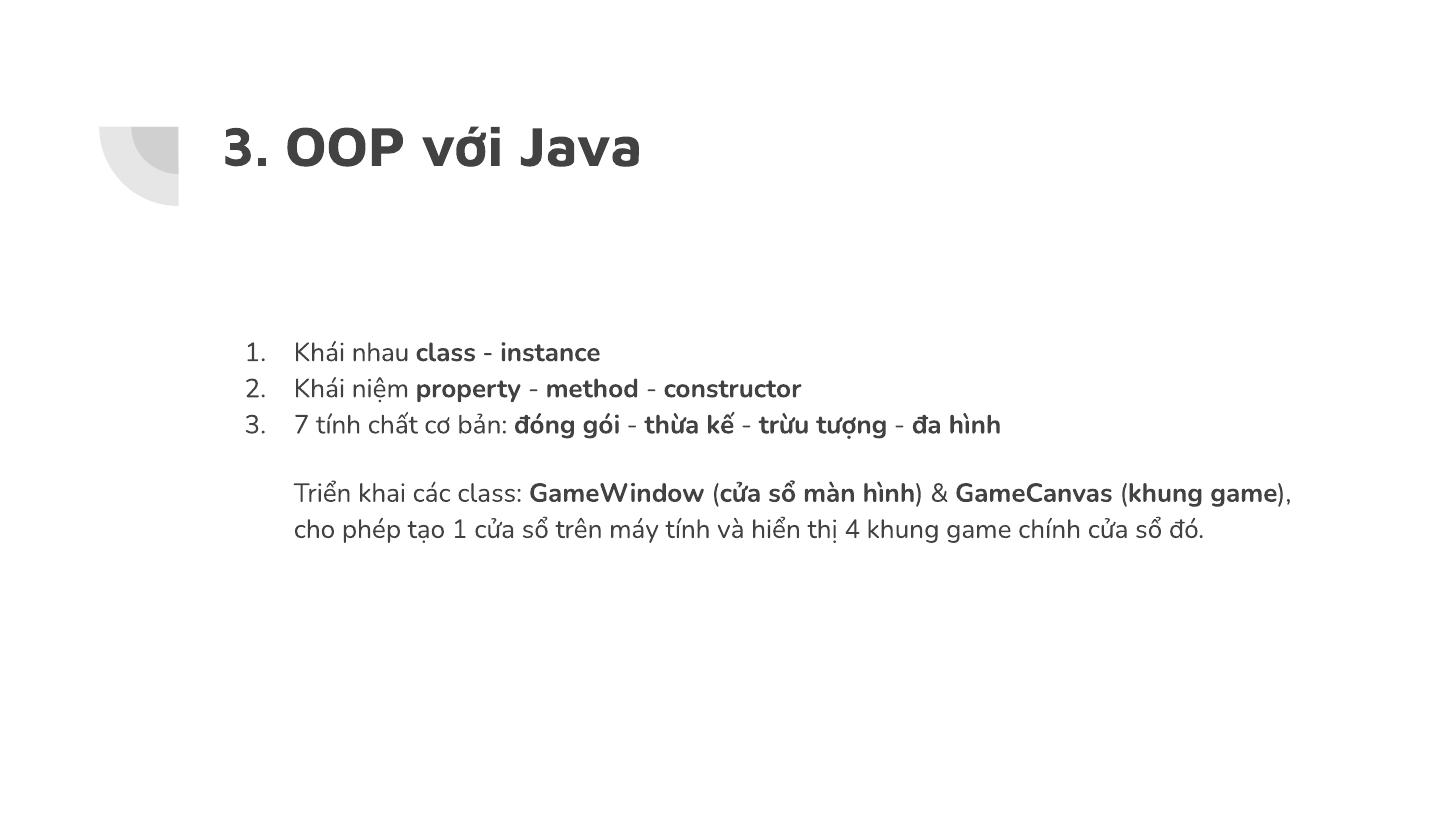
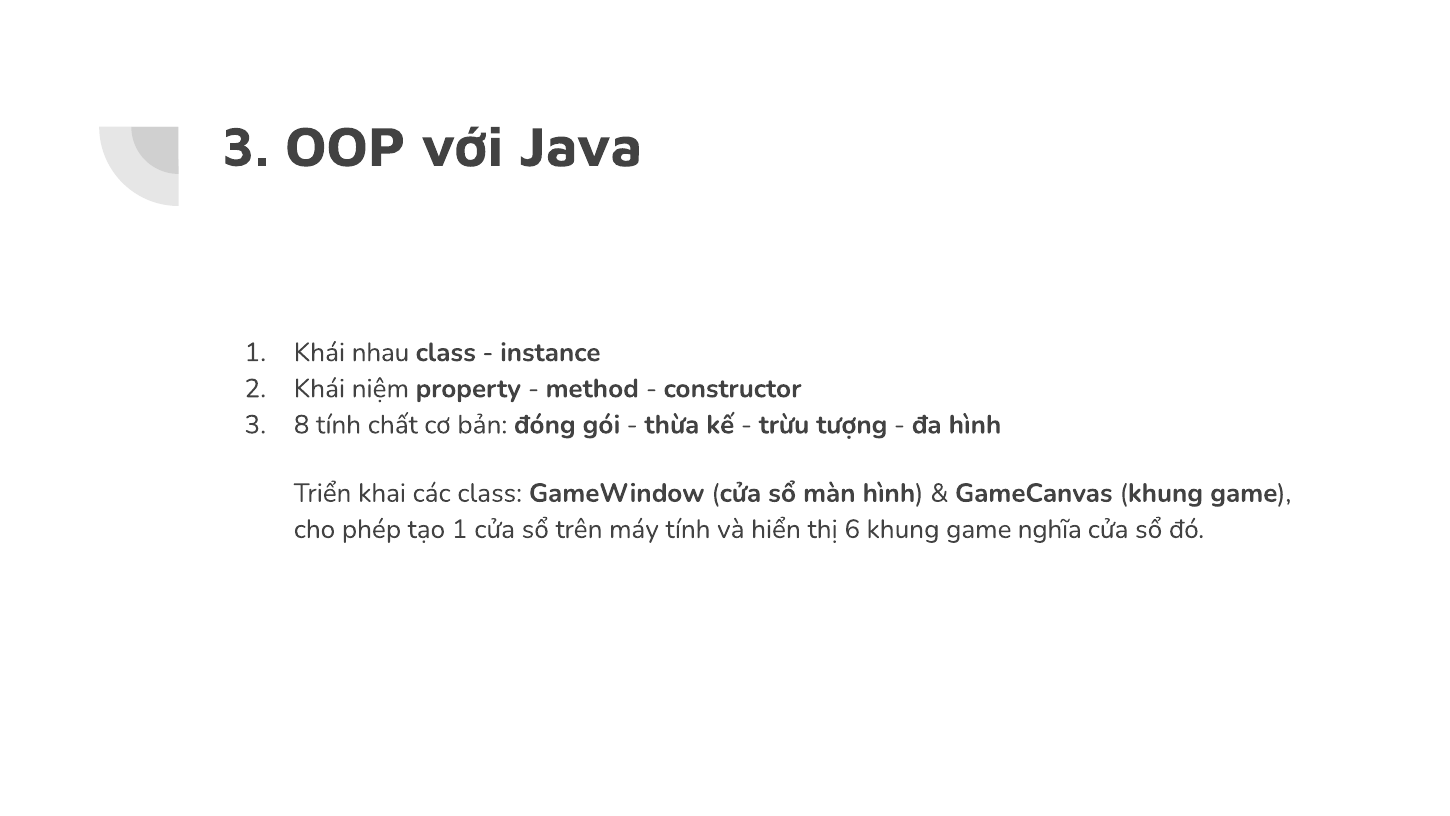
7: 7 -> 8
4: 4 -> 6
chính: chính -> nghĩa
